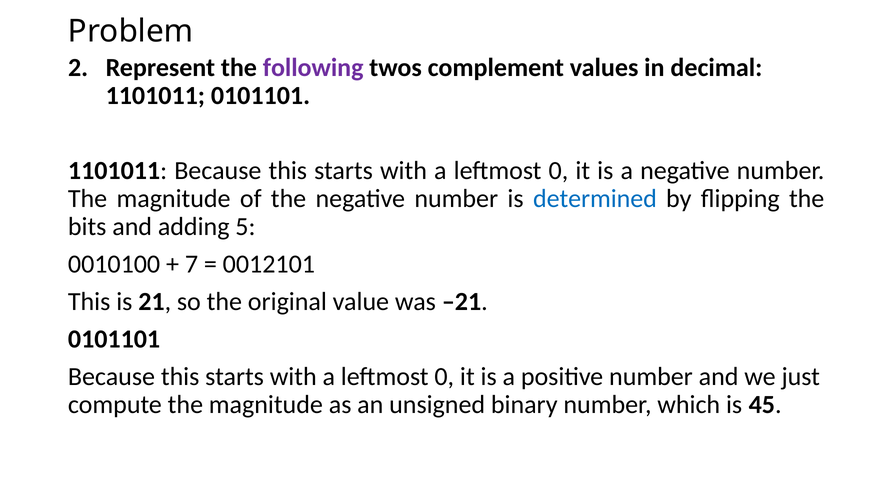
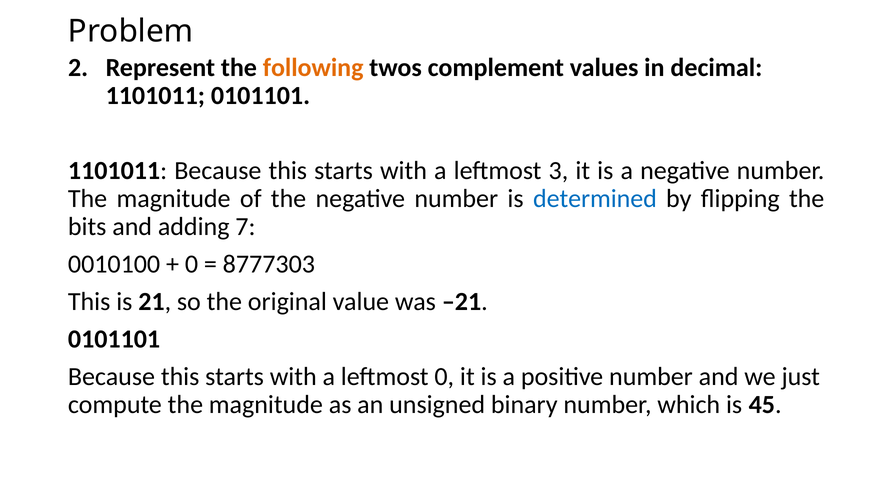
following colour: purple -> orange
0 at (558, 170): 0 -> 3
5: 5 -> 7
7 at (192, 264): 7 -> 0
0012101: 0012101 -> 8777303
